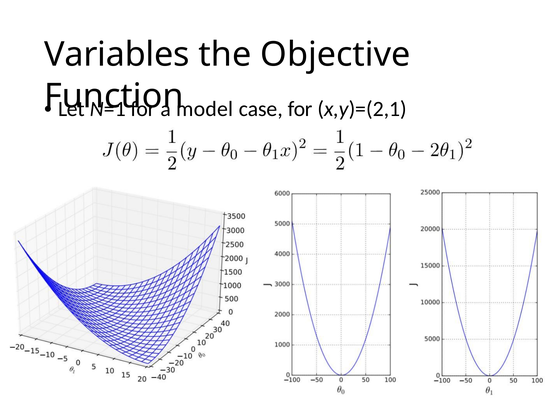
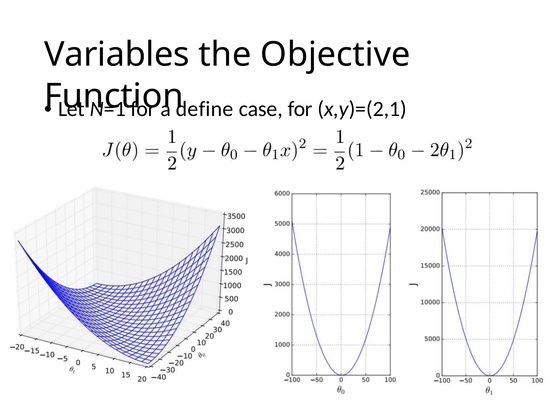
model: model -> define
